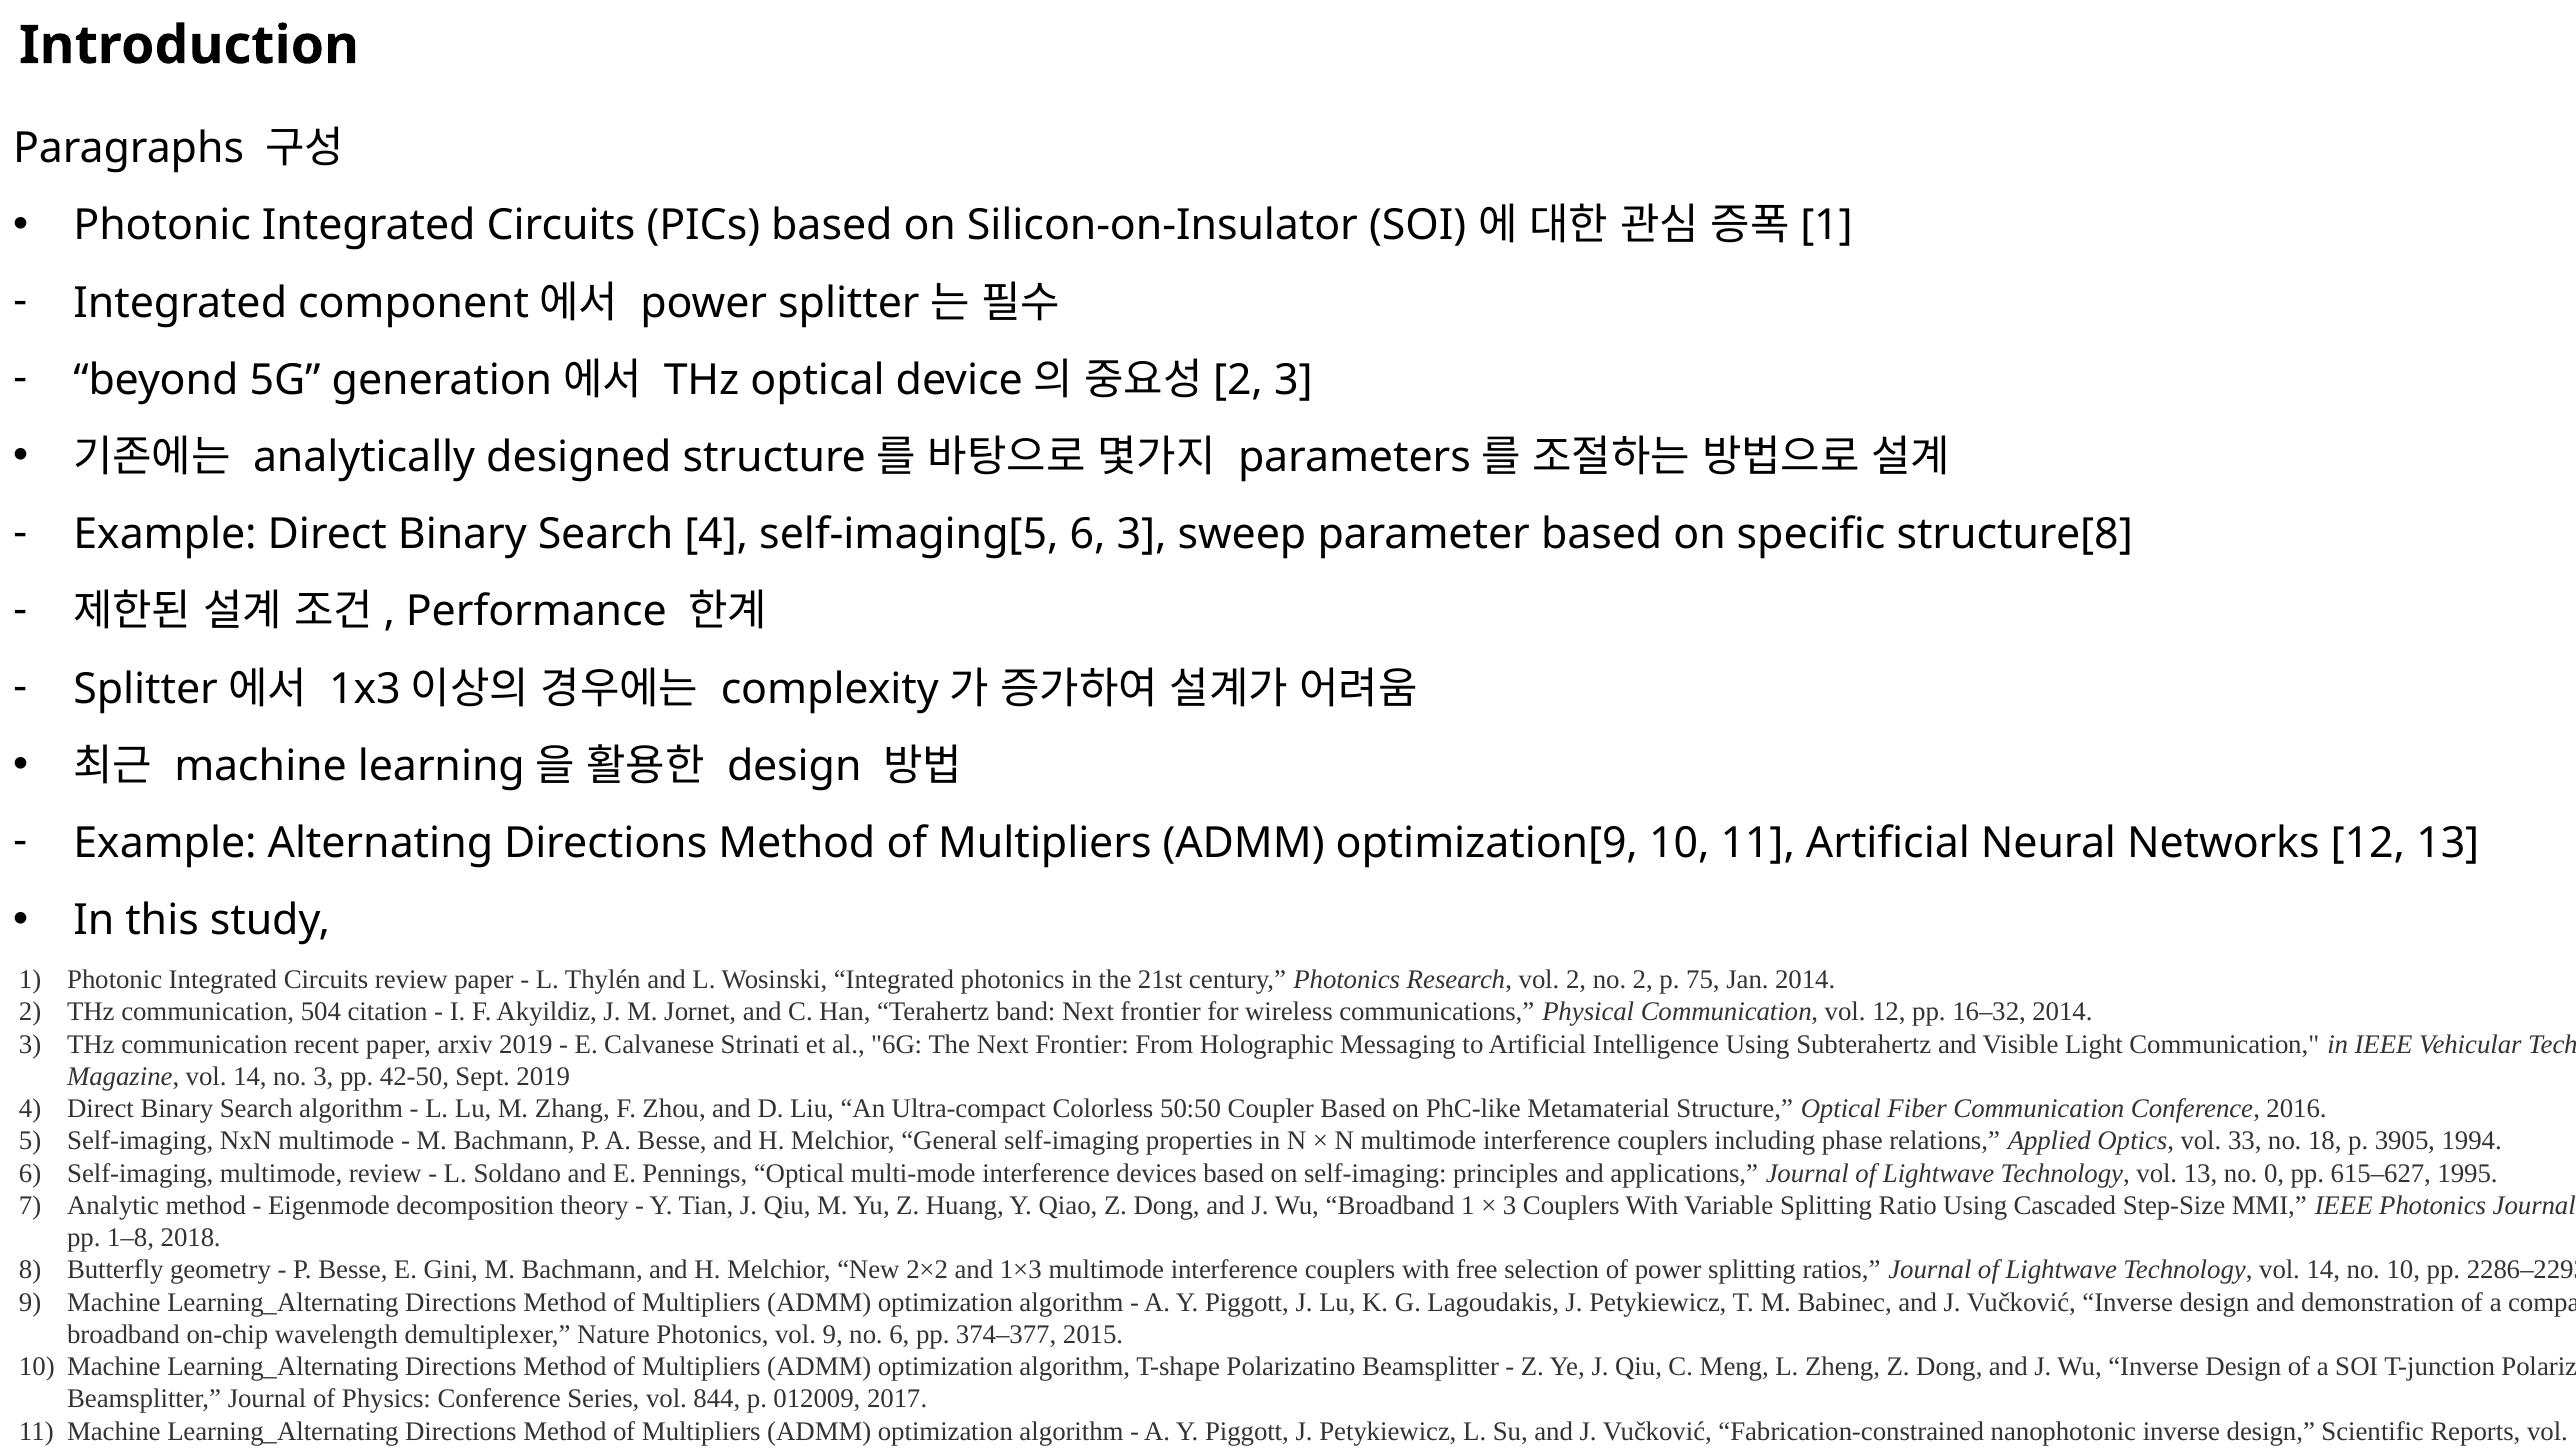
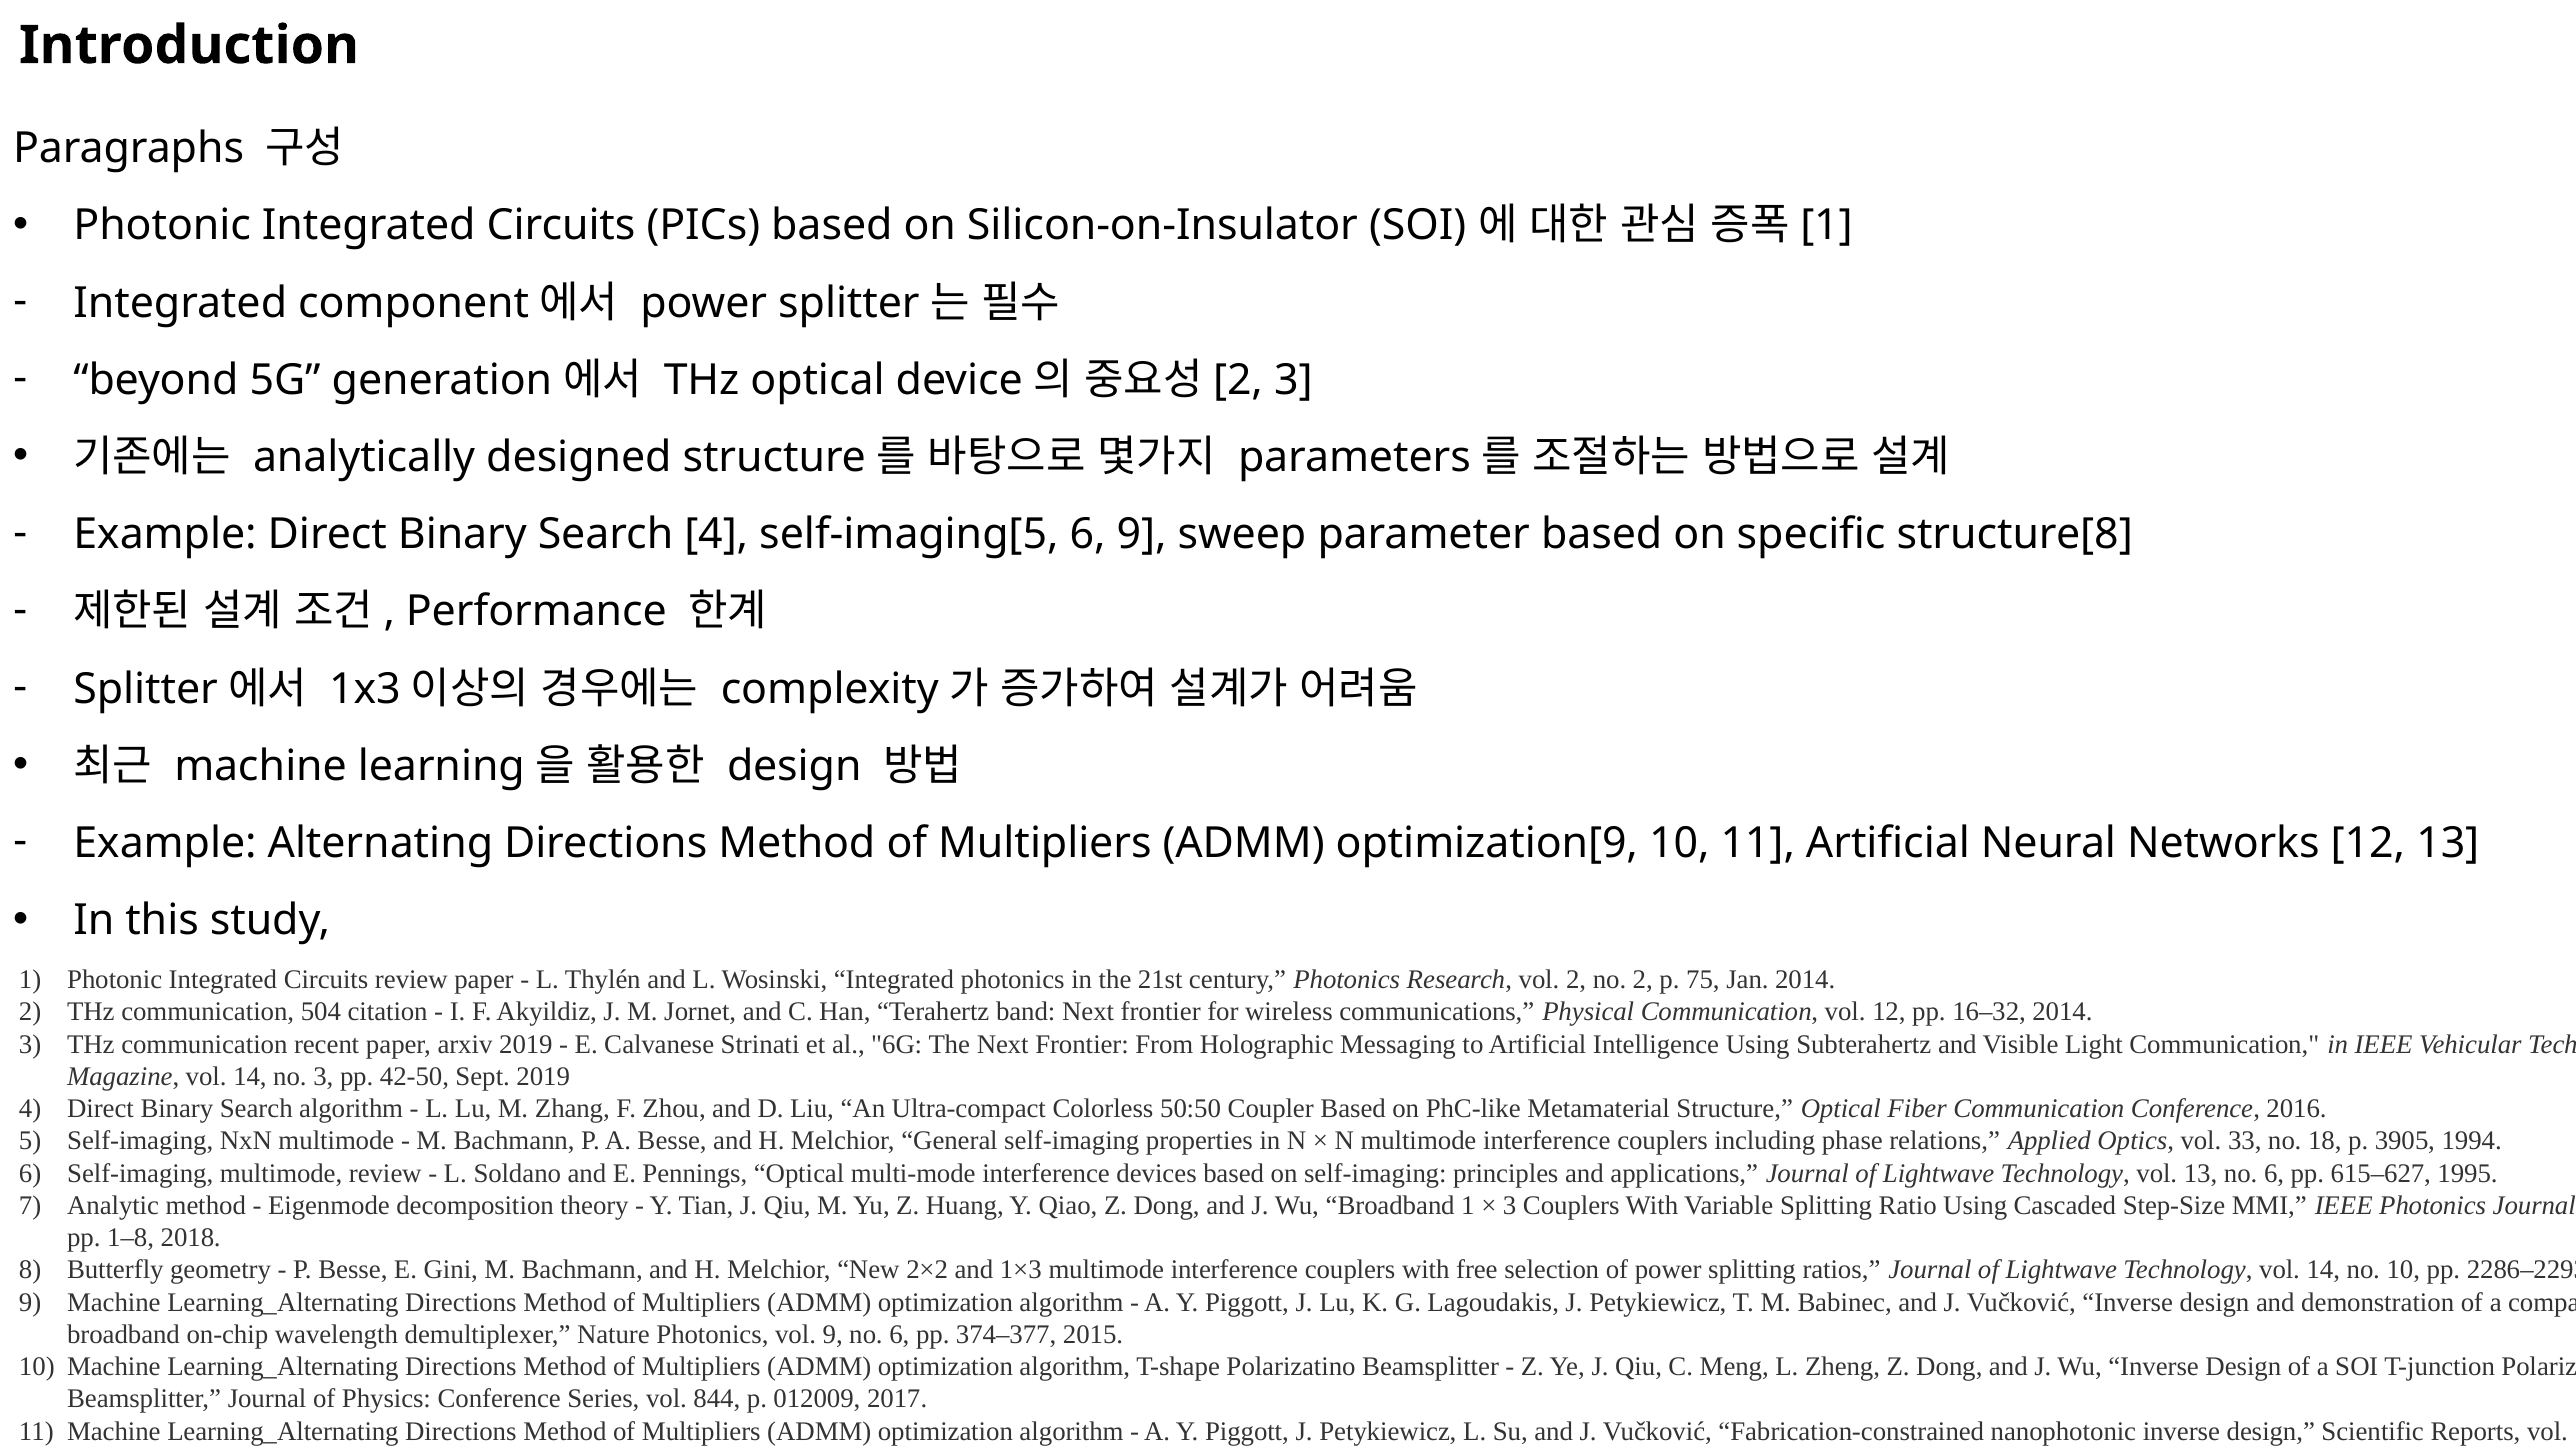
6 3: 3 -> 9
13 no 0: 0 -> 6
